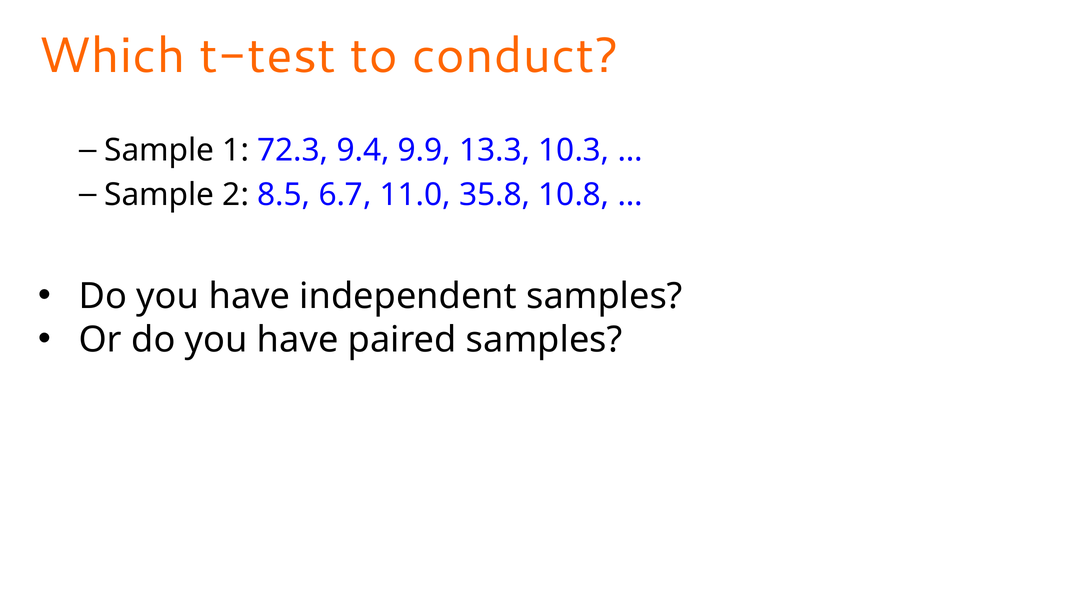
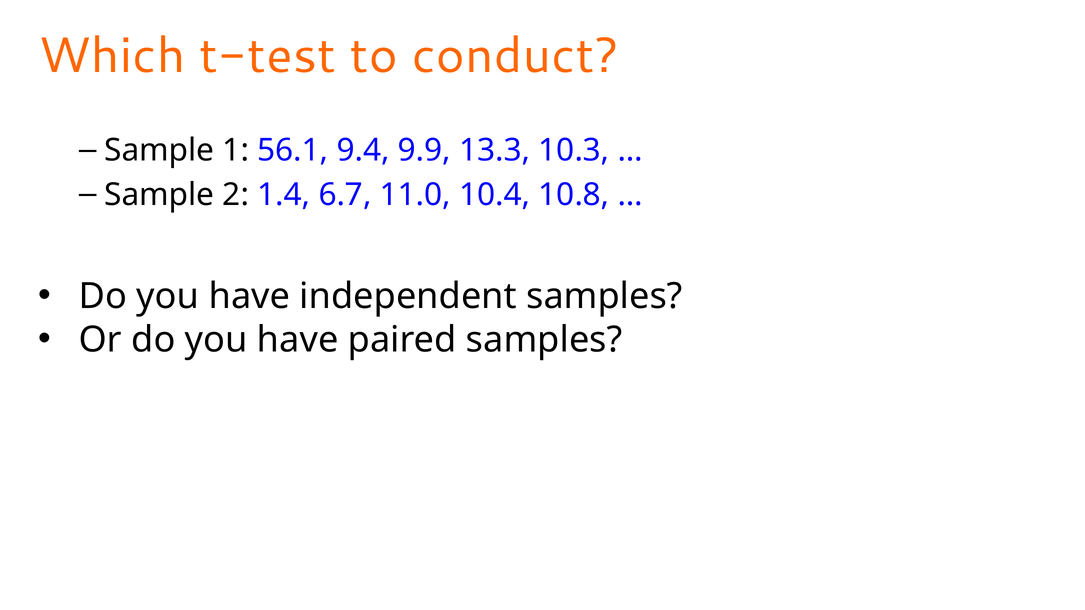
72.3: 72.3 -> 56.1
8.5: 8.5 -> 1.4
35.8: 35.8 -> 10.4
